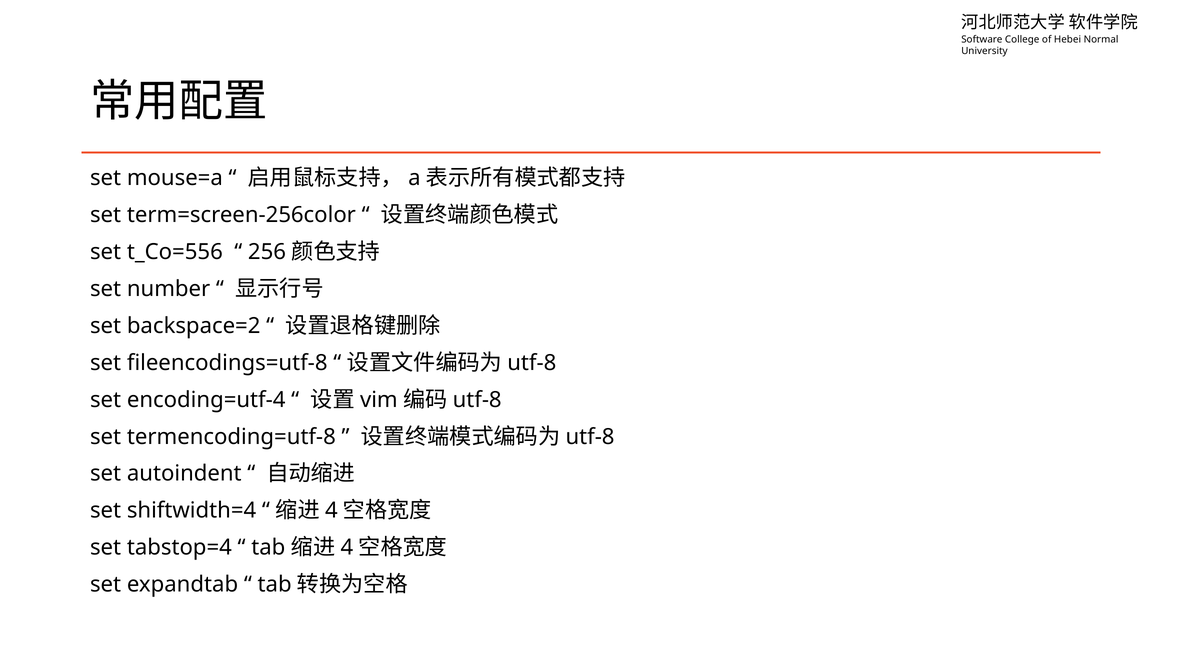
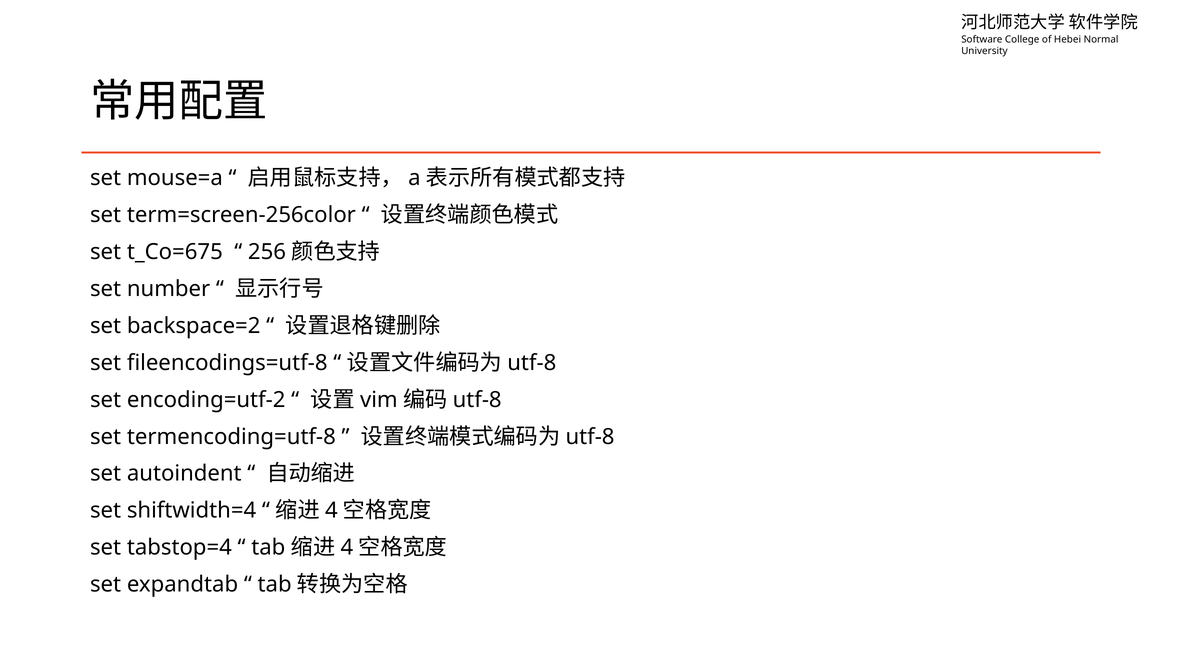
t_Co=556: t_Co=556 -> t_Co=675
encoding=utf-4: encoding=utf-4 -> encoding=utf-2
